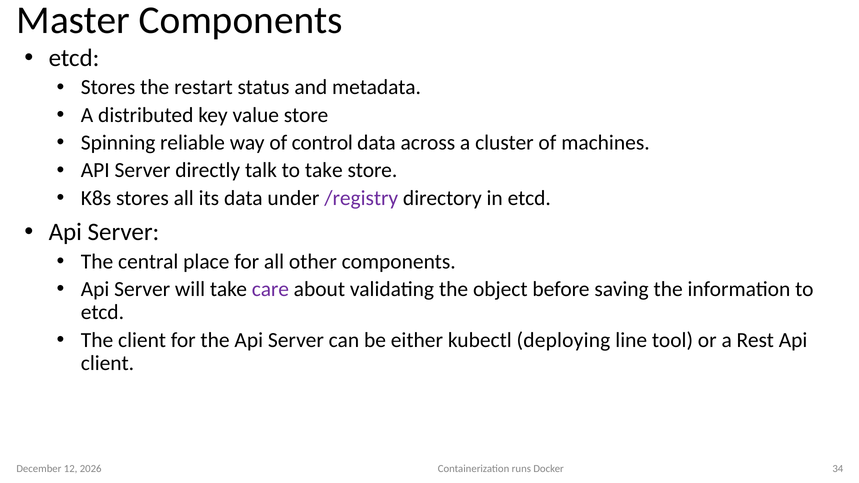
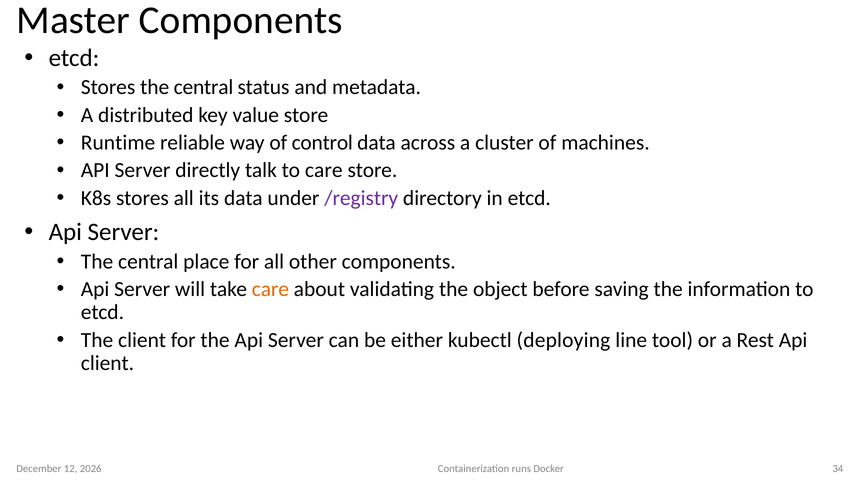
Stores the restart: restart -> central
Spinning: Spinning -> Runtime
to take: take -> care
care at (270, 289) colour: purple -> orange
